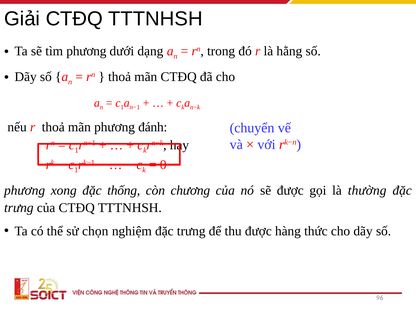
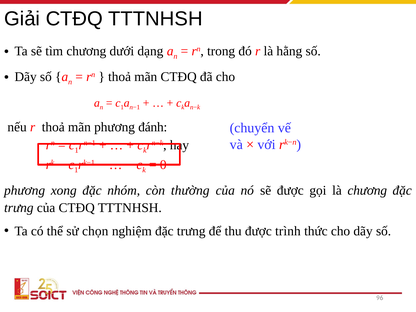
tìm phương: phương -> chương
thống: thống -> nhóm
chương: chương -> thường
là thường: thường -> chương
hàng: hàng -> trình
